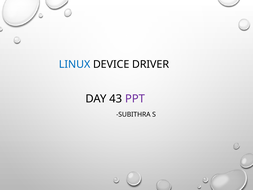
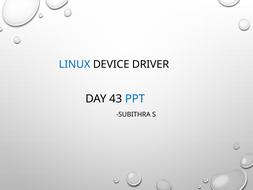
PPT colour: purple -> blue
